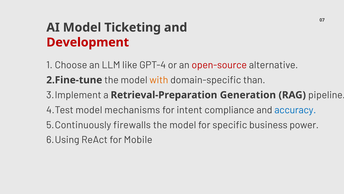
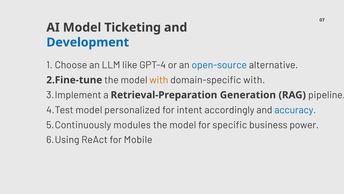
Development colour: red -> blue
open-source colour: red -> blue
domain-specific than: than -> with
mechanisms: mechanisms -> personalized
compliance: compliance -> accordingly
firewalls: firewalls -> modules
